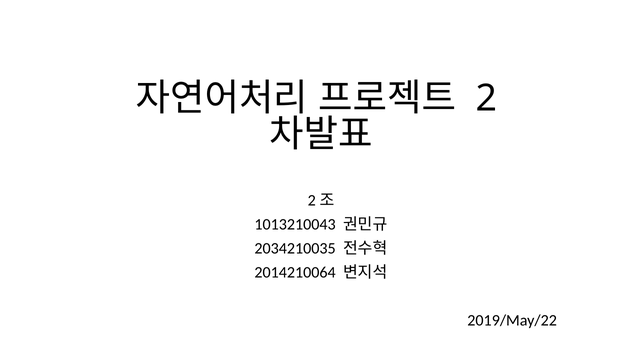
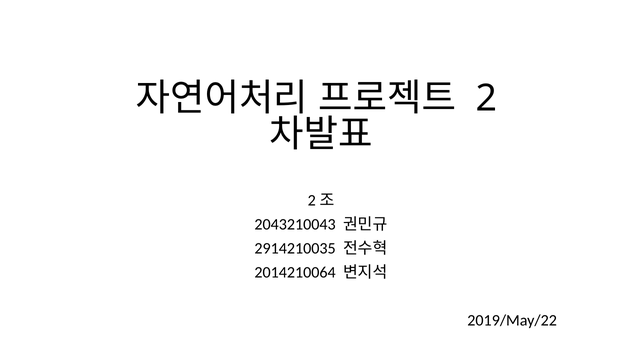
1013210043: 1013210043 -> 2043210043
2034210035: 2034210035 -> 2914210035
